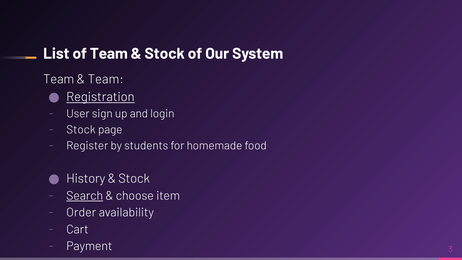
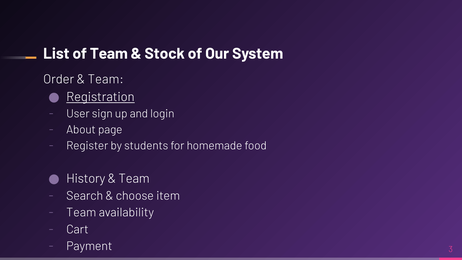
Team at (59, 79): Team -> Order
Stock at (81, 130): Stock -> About
Stock at (134, 178): Stock -> Team
Search underline: present -> none
Order at (81, 212): Order -> Team
